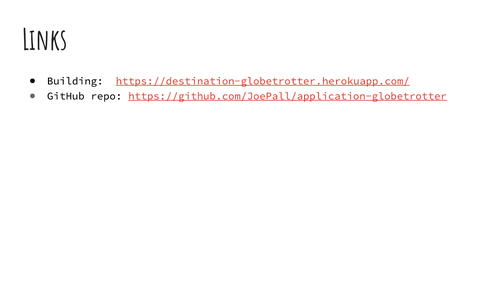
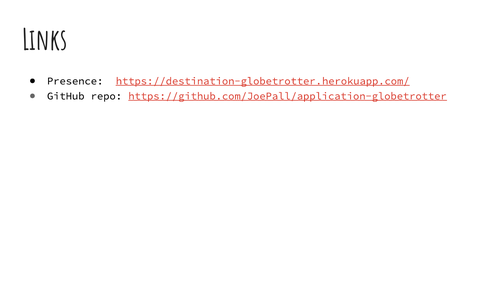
Building: Building -> Presence
